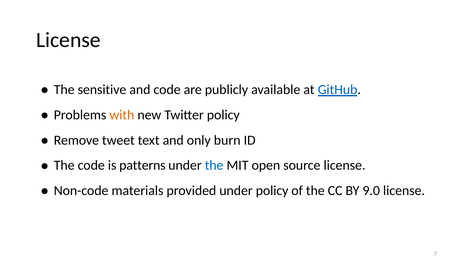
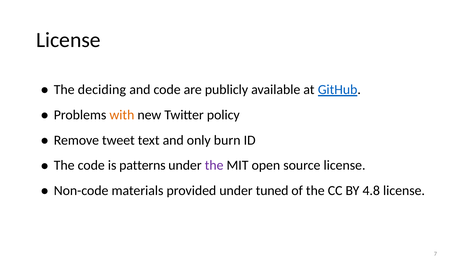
sensitive: sensitive -> deciding
the at (214, 165) colour: blue -> purple
under policy: policy -> tuned
9.0: 9.0 -> 4.8
